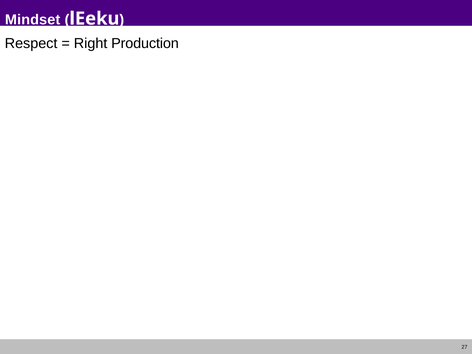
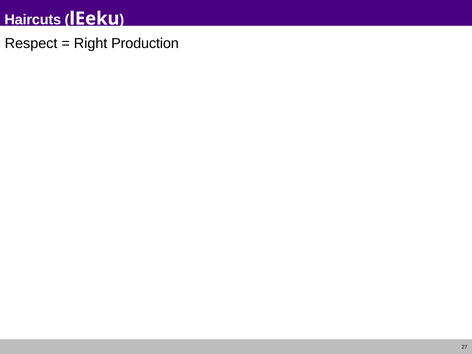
Mindset: Mindset -> Haircuts
